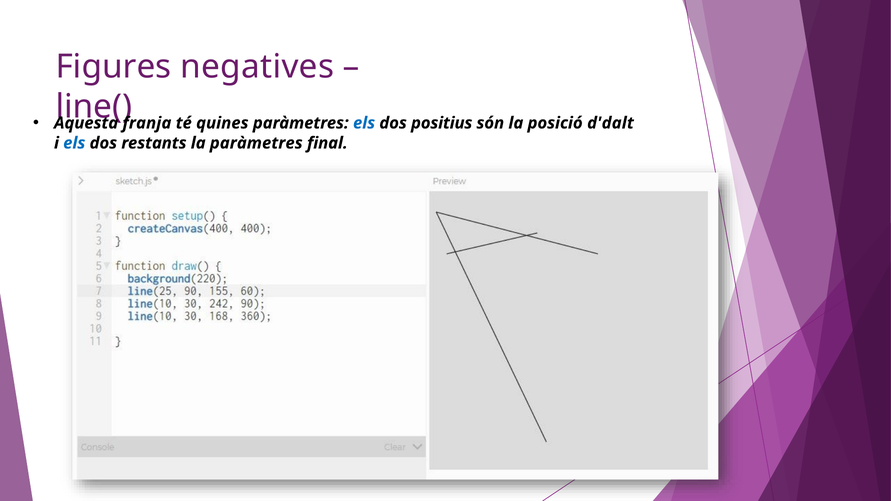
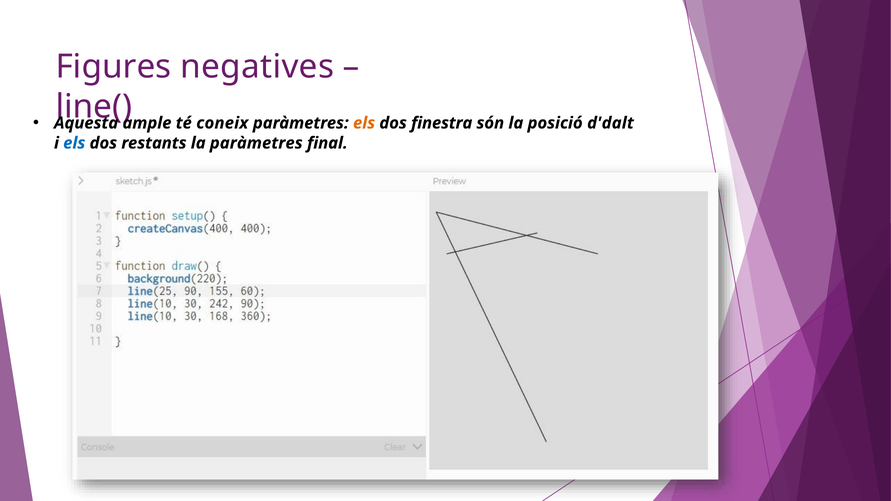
franja: franja -> ample
quines: quines -> coneix
els at (364, 123) colour: blue -> orange
positius: positius -> finestra
